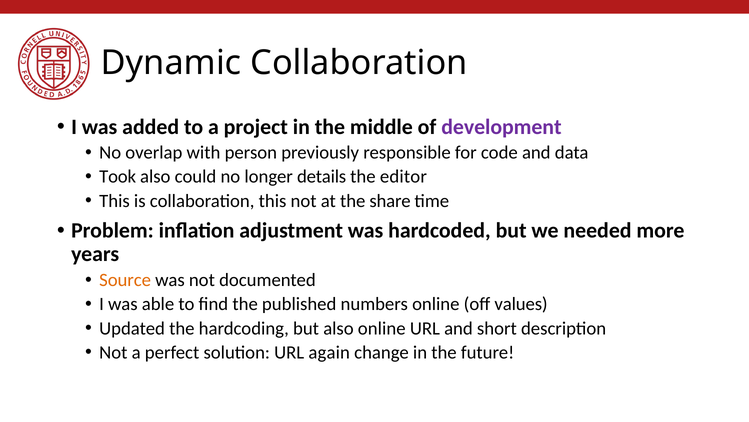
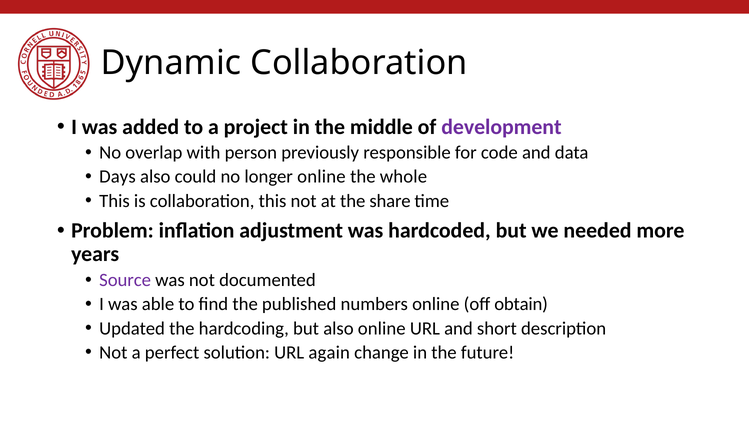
Took: Took -> Days
longer details: details -> online
editor: editor -> whole
Source colour: orange -> purple
values: values -> obtain
